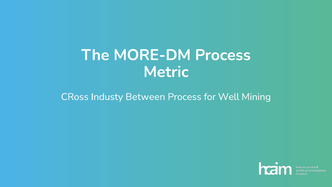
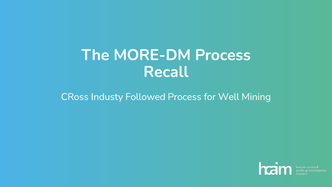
Metric: Metric -> Recall
Between: Between -> Followed
